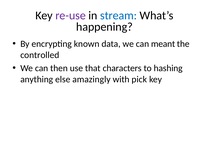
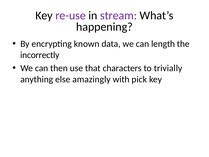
stream colour: blue -> purple
meant: meant -> length
controlled: controlled -> incorrectly
hashing: hashing -> trivially
